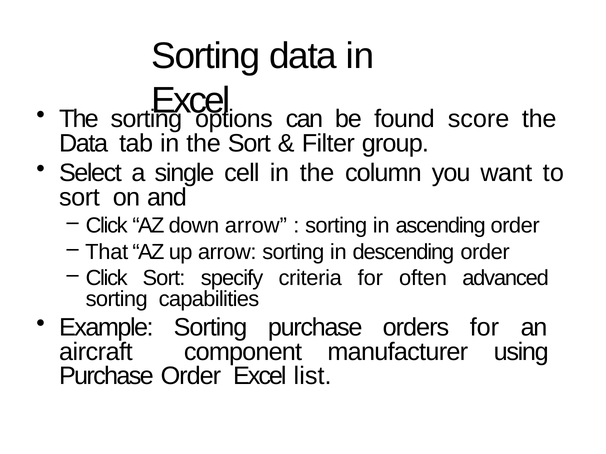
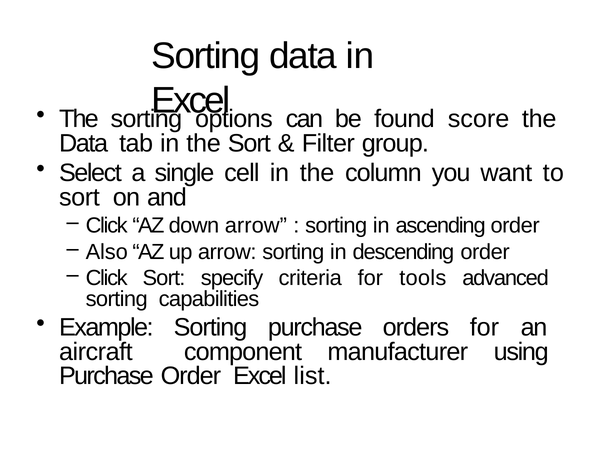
That: That -> Also
often: often -> tools
